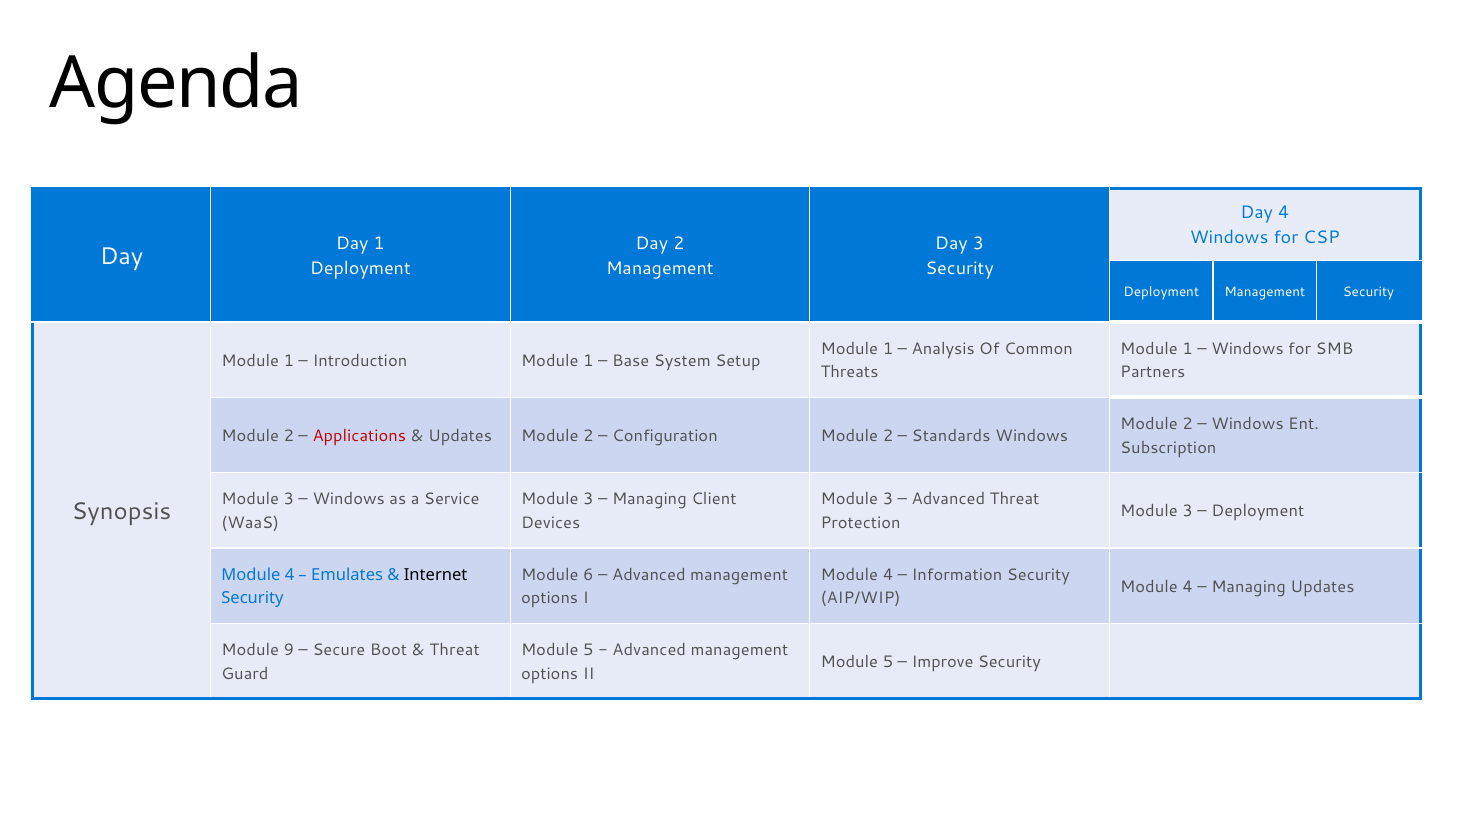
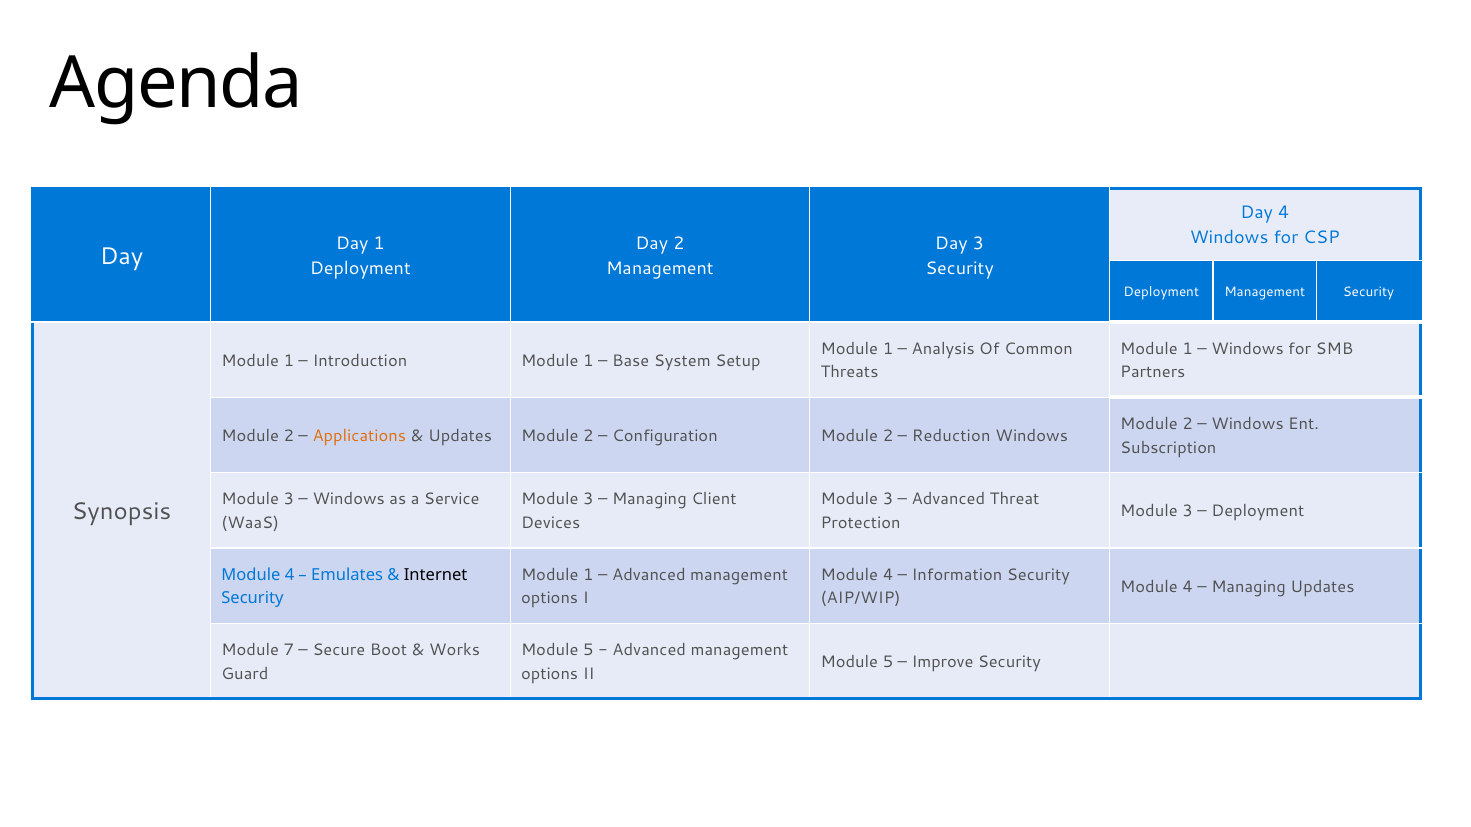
Applications colour: red -> orange
Standards: Standards -> Reduction
6 at (588, 575): 6 -> 1
9: 9 -> 7
Threat at (455, 650): Threat -> Works
